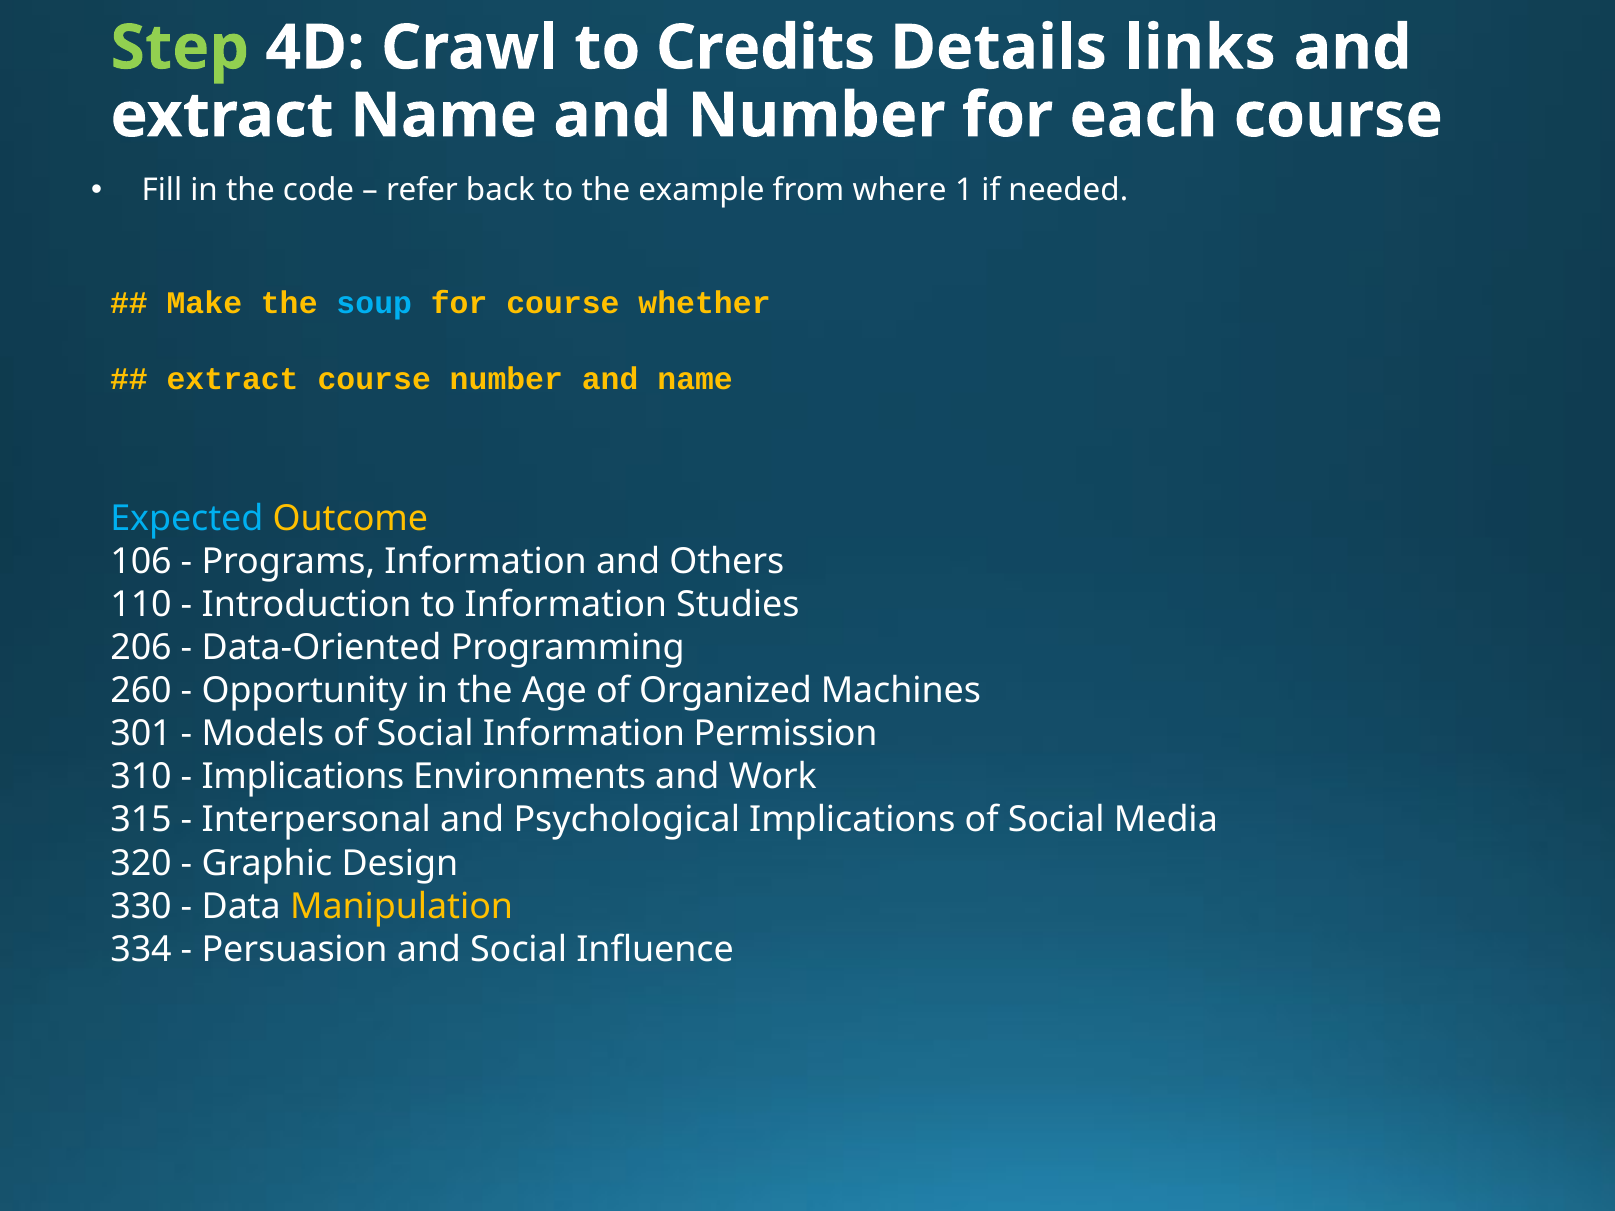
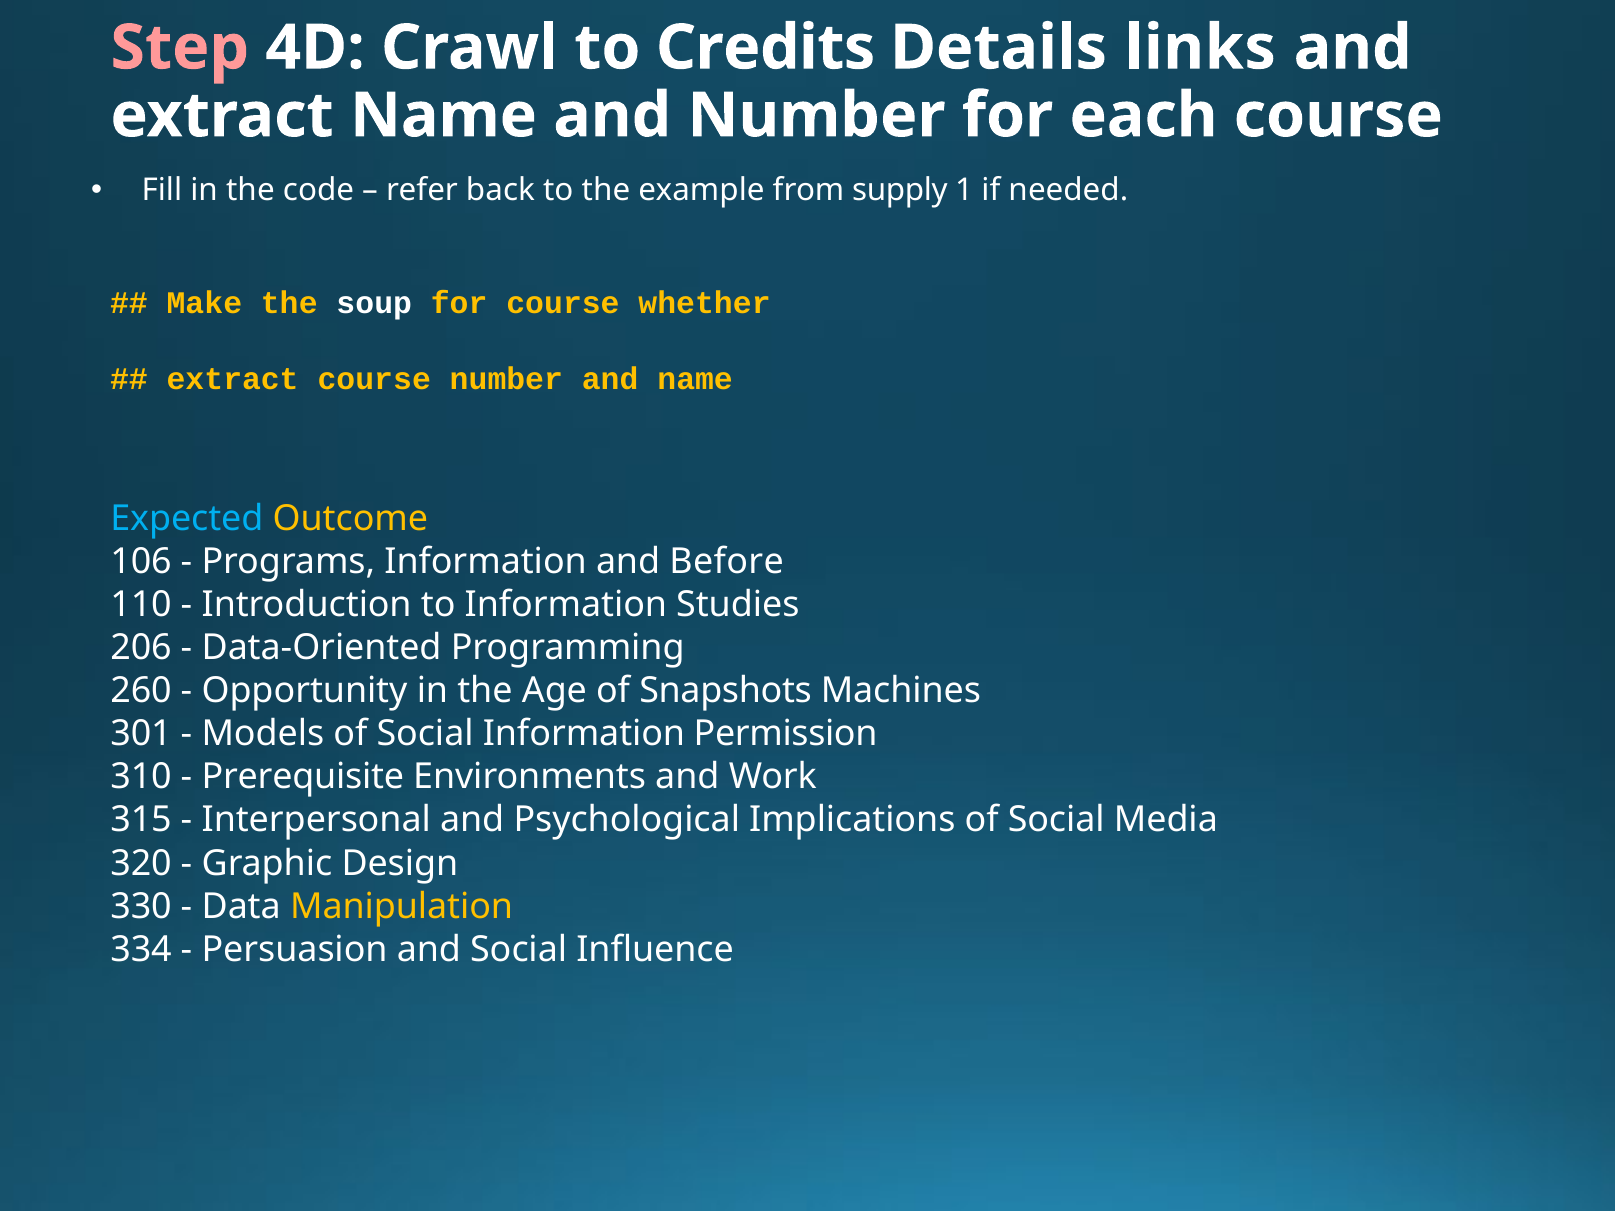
Step colour: light green -> pink
where: where -> supply
soup colour: light blue -> white
Others: Others -> Before
Organized: Organized -> Snapshots
Implications at (303, 777): Implications -> Prerequisite
